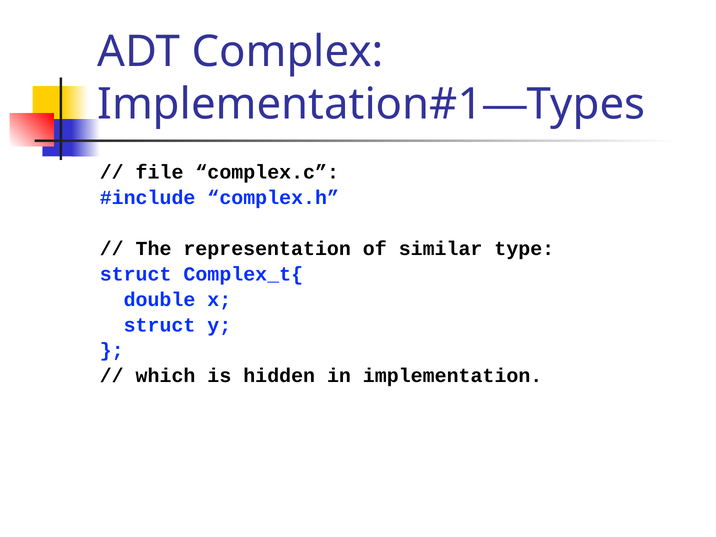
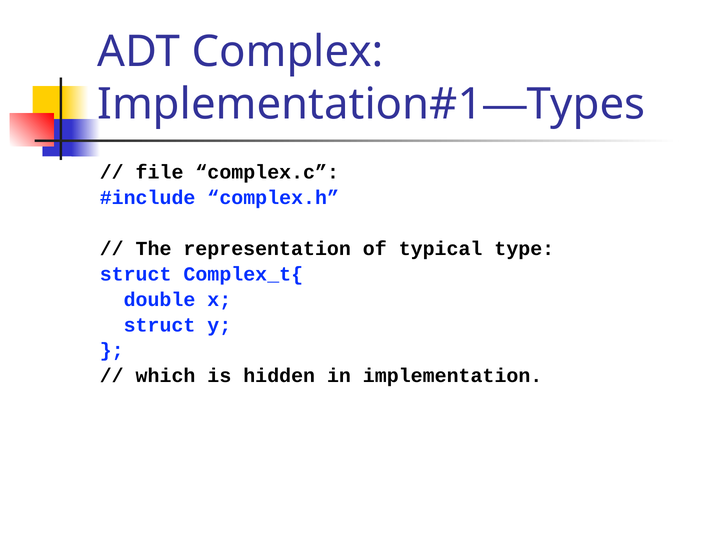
similar: similar -> typical
